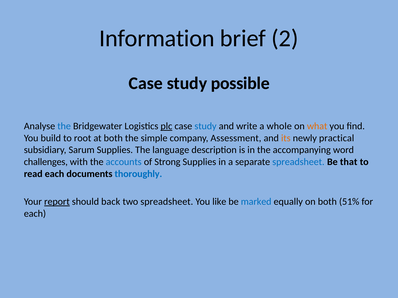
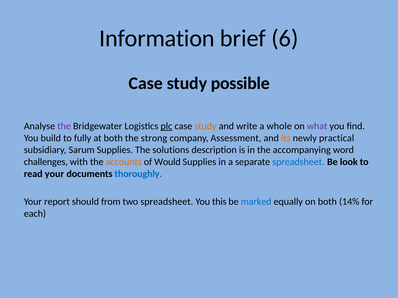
2: 2 -> 6
the at (64, 126) colour: blue -> purple
study at (205, 126) colour: blue -> orange
what colour: orange -> purple
root: root -> fully
simple: simple -> strong
language: language -> solutions
accounts colour: blue -> orange
Strong: Strong -> Would
that: that -> look
read each: each -> your
report underline: present -> none
back: back -> from
like: like -> this
51%: 51% -> 14%
